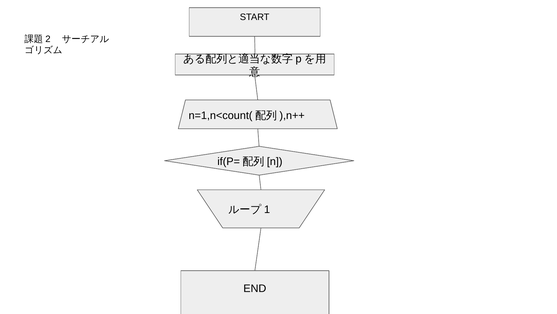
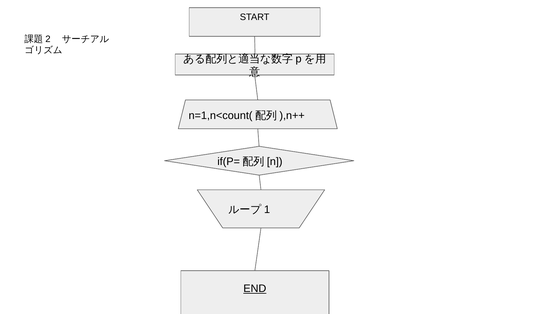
END underline: none -> present
